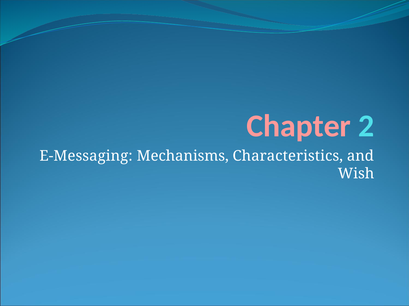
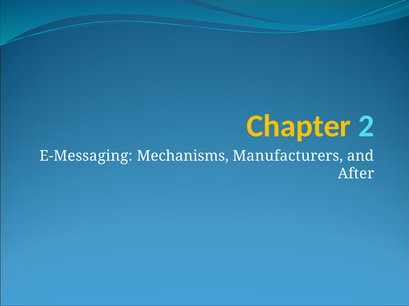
Chapter colour: pink -> yellow
Characteristics: Characteristics -> Manufacturers
Wish: Wish -> After
